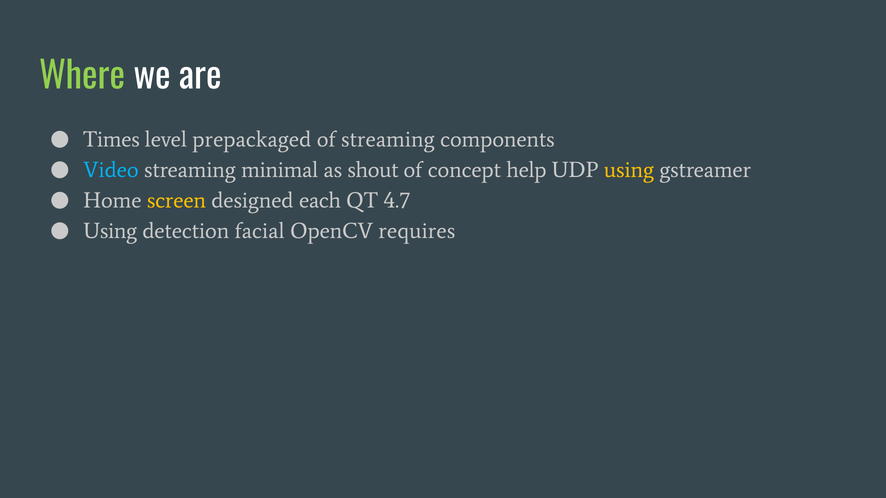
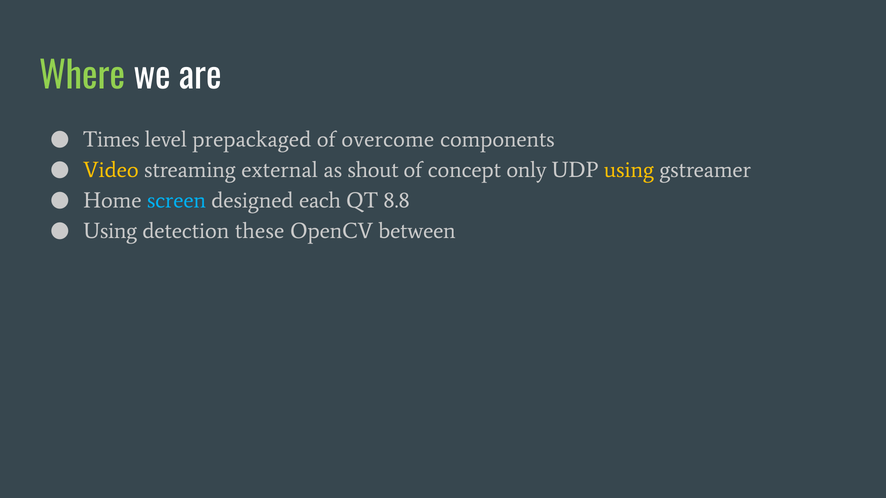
of streaming: streaming -> overcome
Video colour: light blue -> yellow
minimal: minimal -> external
help: help -> only
screen colour: yellow -> light blue
4.7: 4.7 -> 8.8
facial: facial -> these
requires: requires -> between
